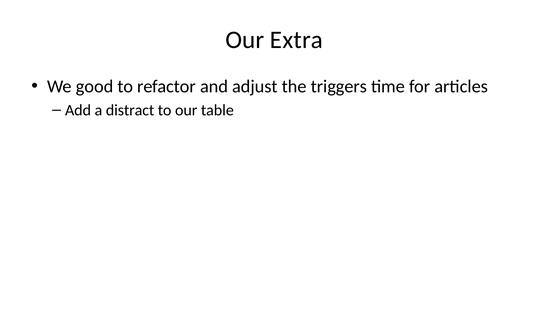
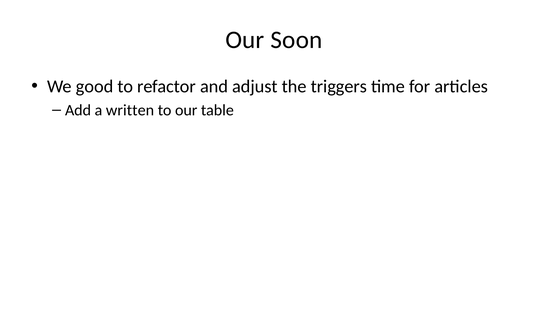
Extra: Extra -> Soon
distract: distract -> written
